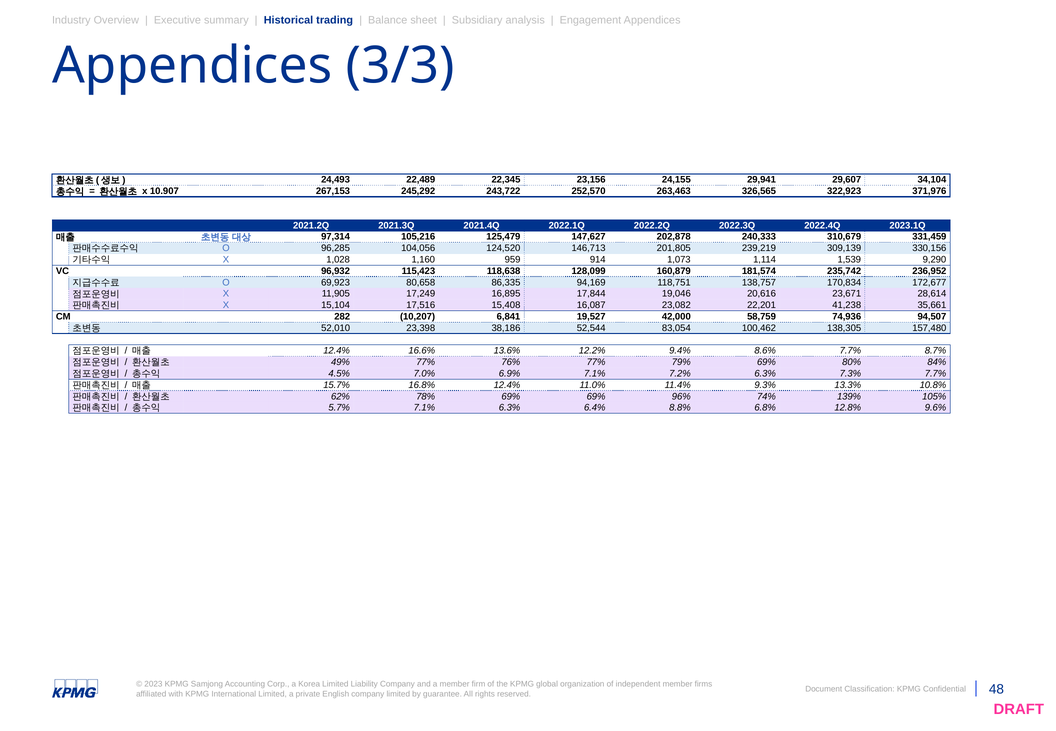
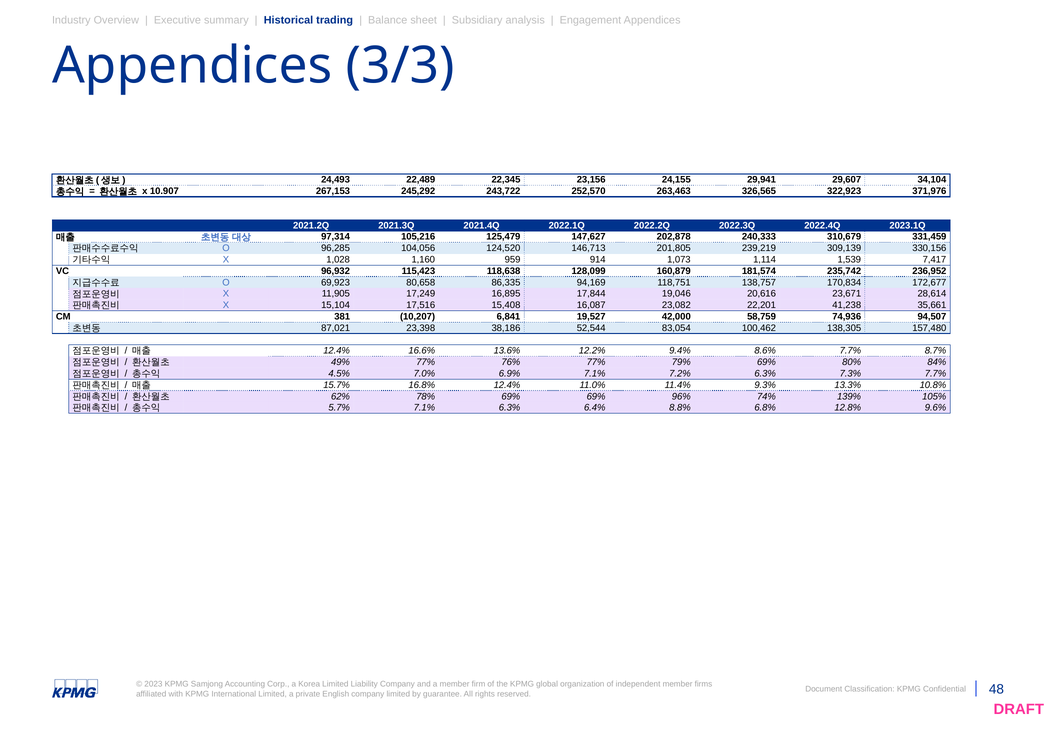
9,290: 9,290 -> 7,417
282: 282 -> 381
52,010: 52,010 -> 87,021
